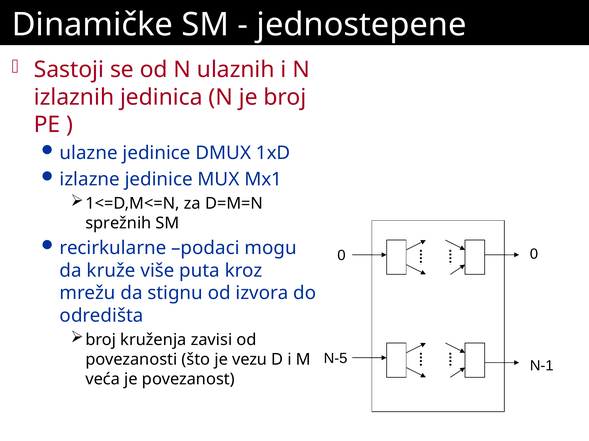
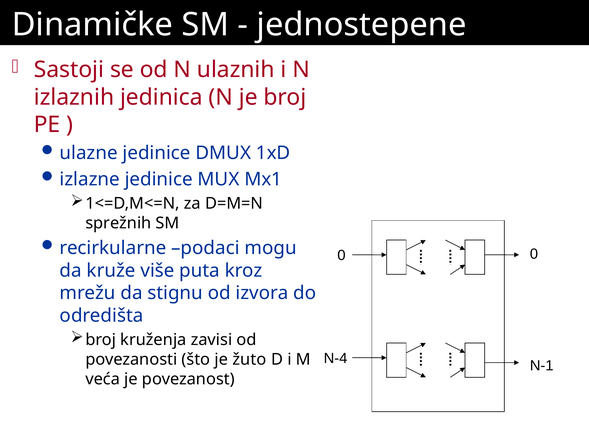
N-5: N-5 -> N-4
vezu: vezu -> žuto
